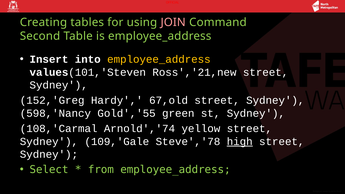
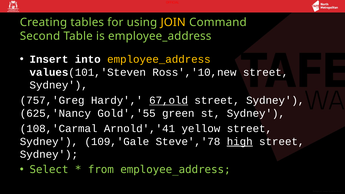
JOIN colour: pink -> yellow
Ross','21,new: Ross','21,new -> Ross','10,new
152,'Greg: 152,'Greg -> 757,'Greg
67,old underline: none -> present
598,'Nancy: 598,'Nancy -> 625,'Nancy
Arnold','74: Arnold','74 -> Arnold','41
